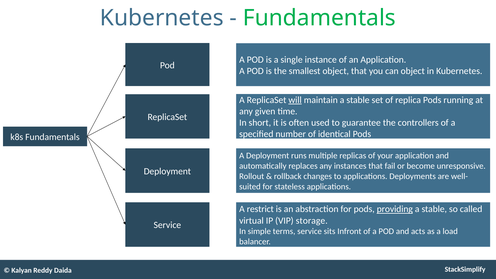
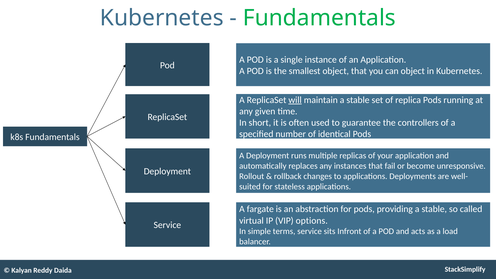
restrict: restrict -> fargate
providing underline: present -> none
storage: storage -> options
